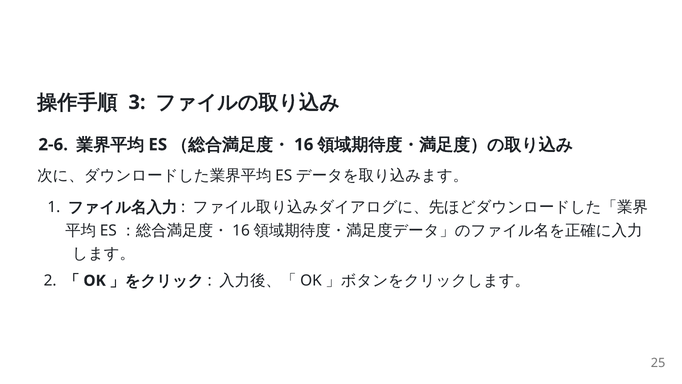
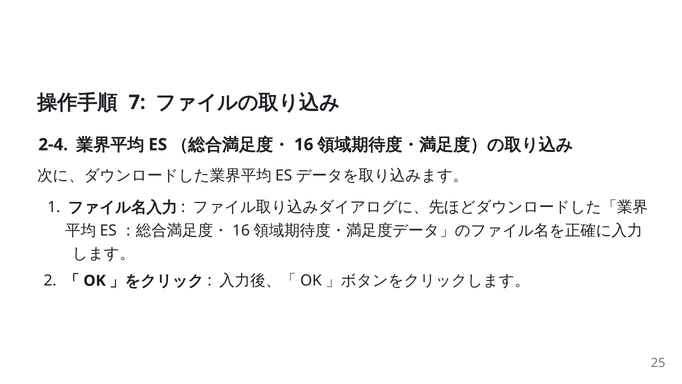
3: 3 -> 7
2-6: 2-6 -> 2-4
